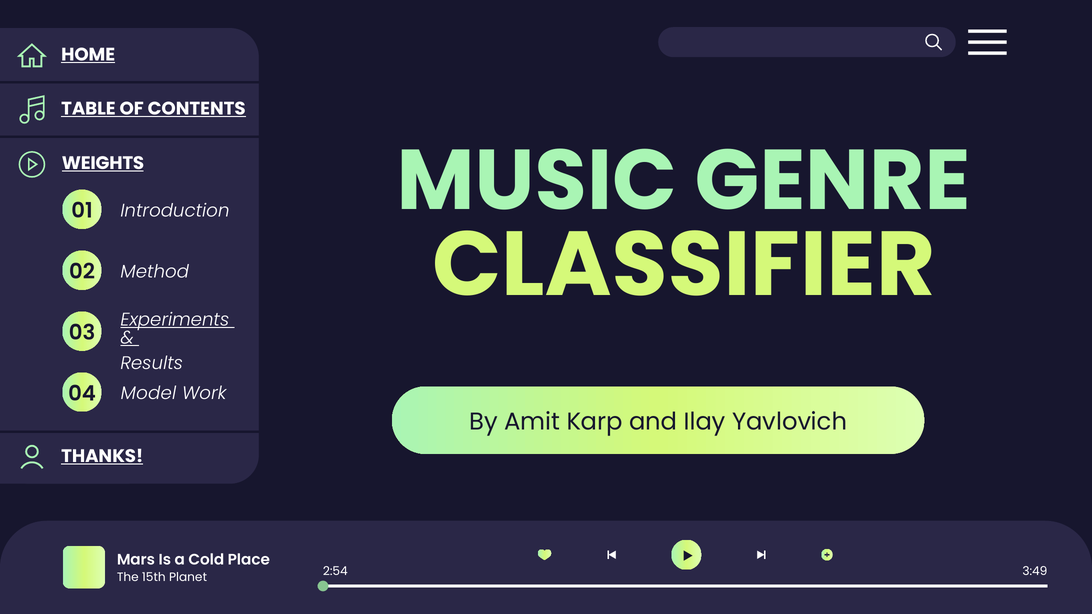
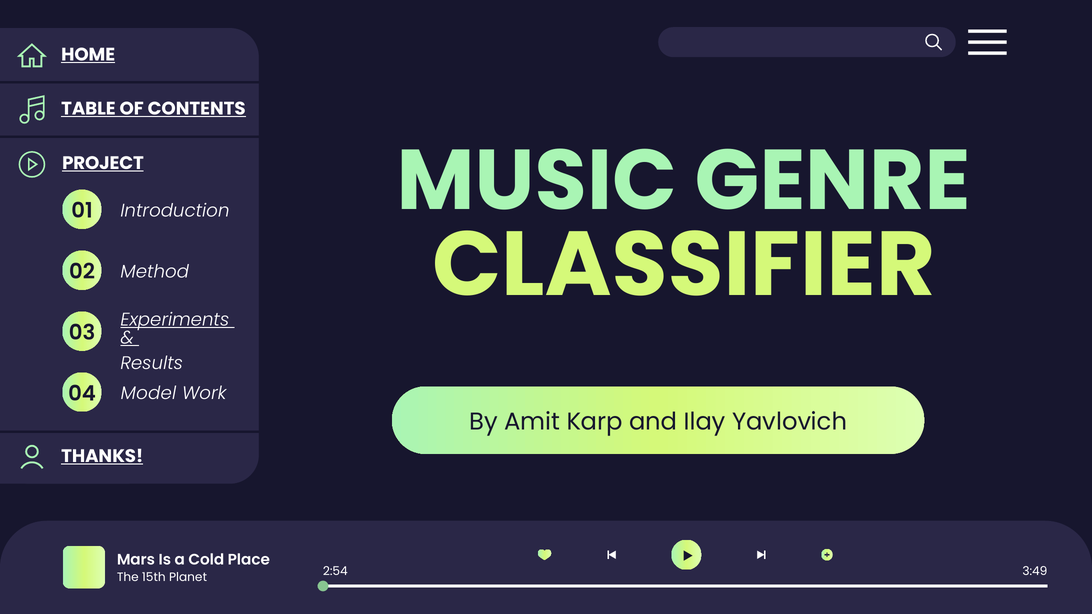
WEIGHTS: WEIGHTS -> PROJECT
